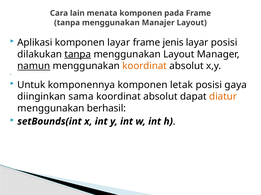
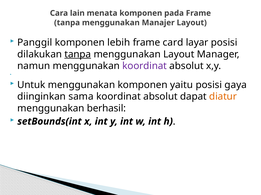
Aplikasi: Aplikasi -> Panggil
komponen layar: layar -> lebih
jenis: jenis -> card
namun underline: present -> none
koordinat at (145, 66) colour: orange -> purple
Untuk komponennya: komponennya -> menggunakan
letak: letak -> yaitu
